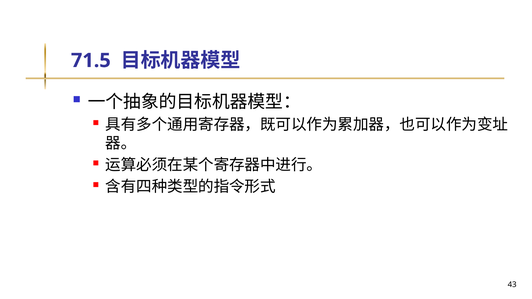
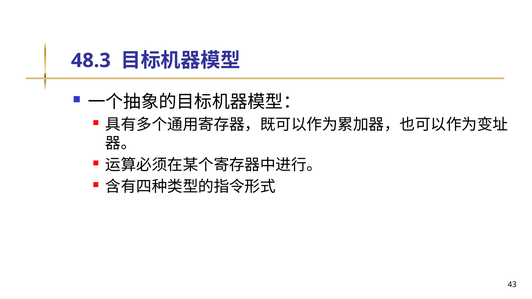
71.5: 71.5 -> 48.3
